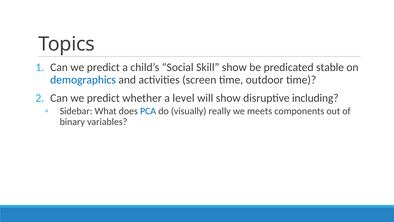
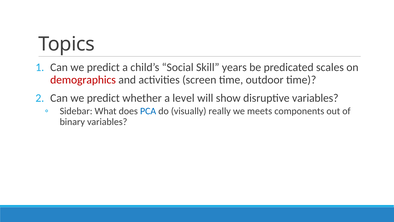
Skill show: show -> years
stable: stable -> scales
demographics colour: blue -> red
disruptive including: including -> variables
